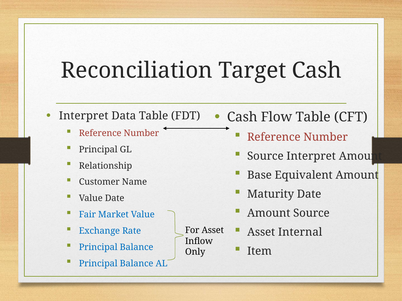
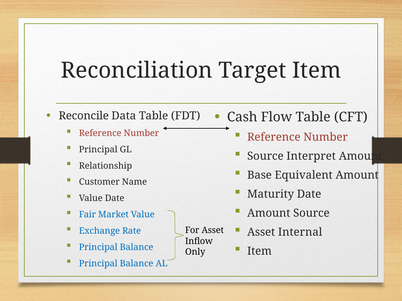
Target Cash: Cash -> Item
Interpret at (84, 116): Interpret -> Reconcile
